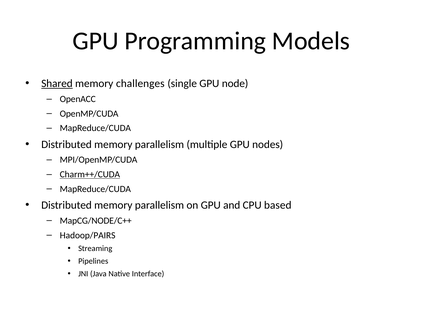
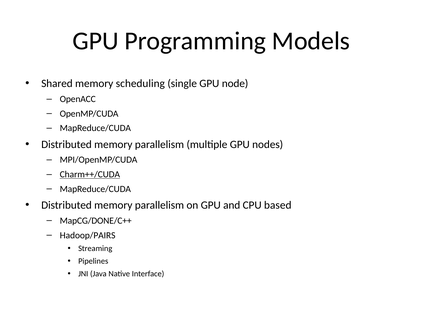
Shared underline: present -> none
challenges: challenges -> scheduling
MapCG/NODE/C++: MapCG/NODE/C++ -> MapCG/DONE/C++
